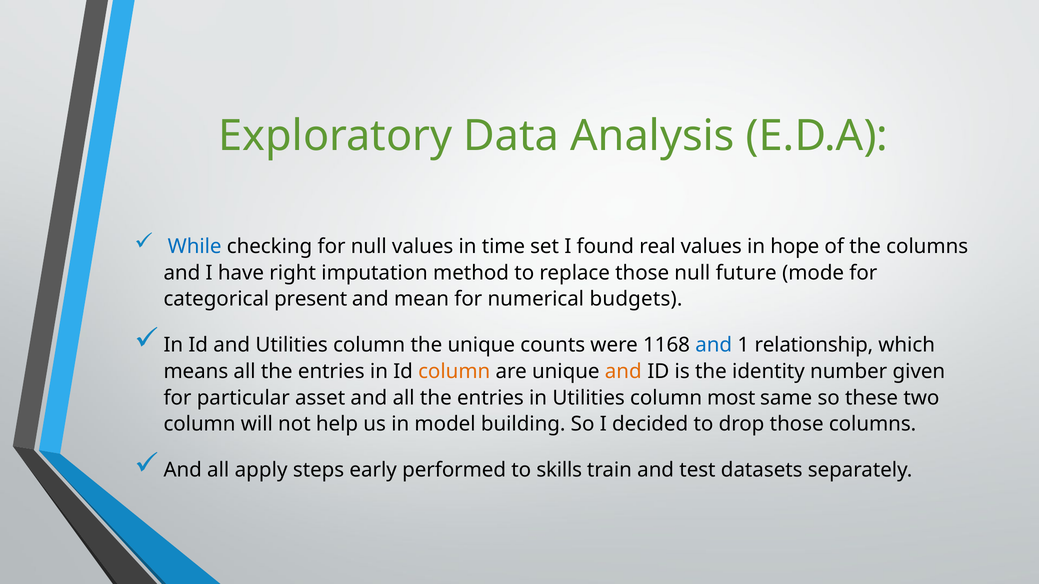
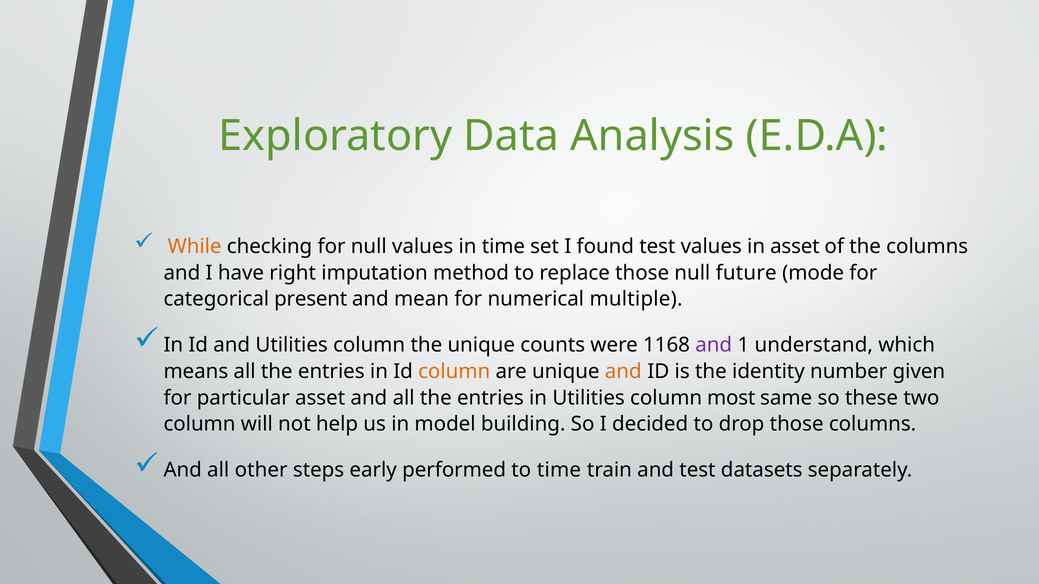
While colour: blue -> orange
found real: real -> test
in hope: hope -> asset
budgets: budgets -> multiple
and at (714, 345) colour: blue -> purple
relationship: relationship -> understand
apply: apply -> other
to skills: skills -> time
